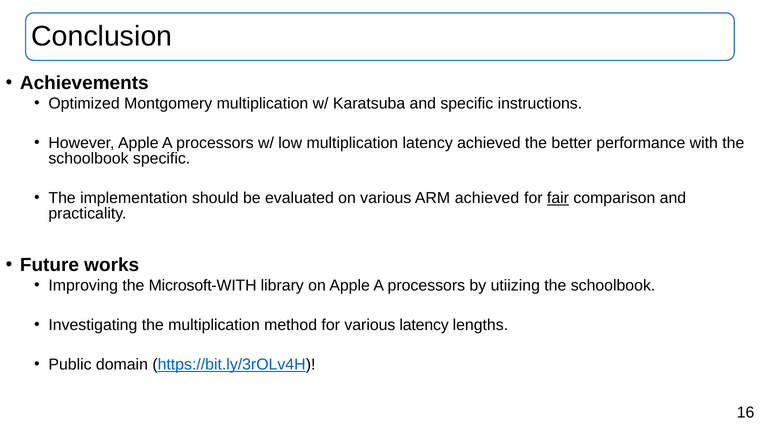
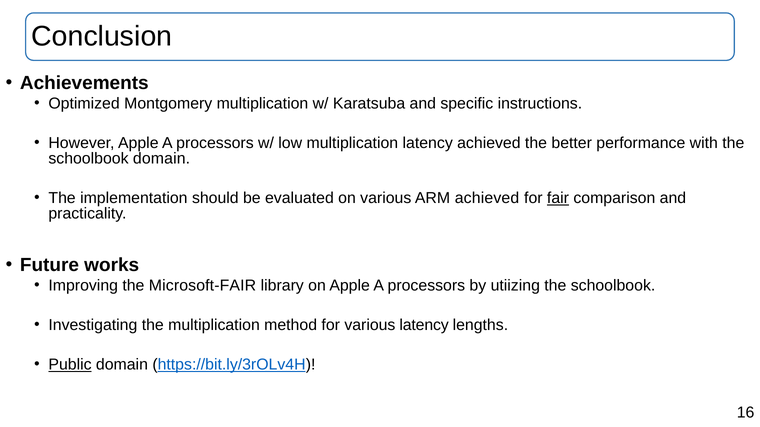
schoolbook specific: specific -> domain
Microsoft-WITH: Microsoft-WITH -> Microsoft-FAIR
Public underline: none -> present
